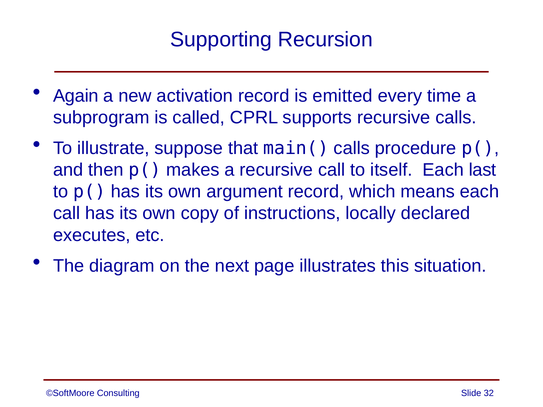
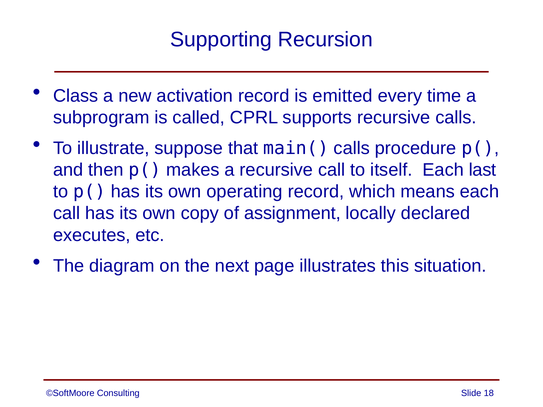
Again: Again -> Class
argument: argument -> operating
instructions: instructions -> assignment
32: 32 -> 18
